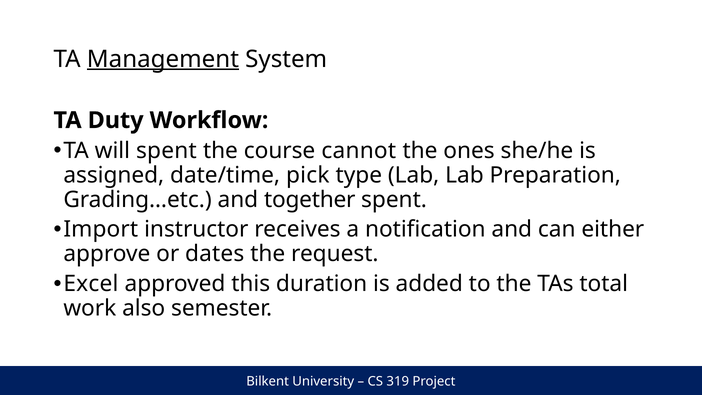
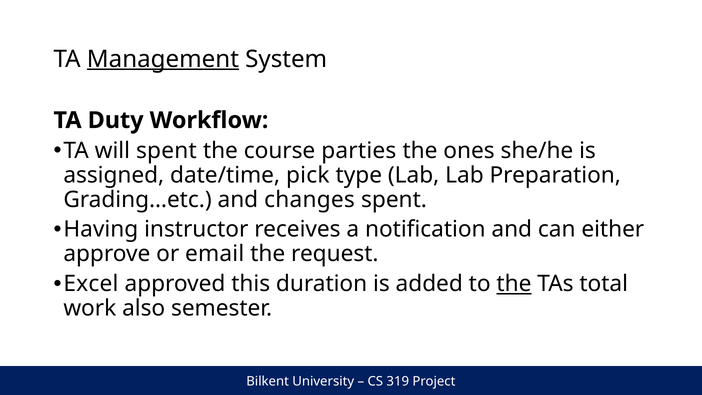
cannot: cannot -> parties
together: together -> changes
Import: Import -> Having
dates: dates -> email
the at (514, 284) underline: none -> present
